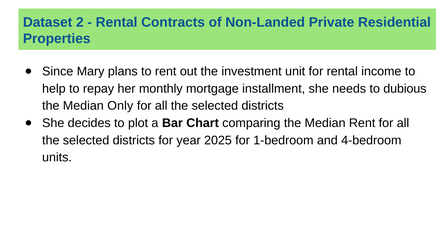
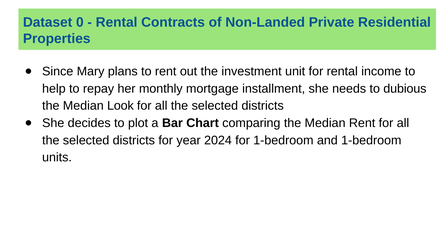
2: 2 -> 0
Only: Only -> Look
2025: 2025 -> 2024
and 4-bedroom: 4-bedroom -> 1-bedroom
